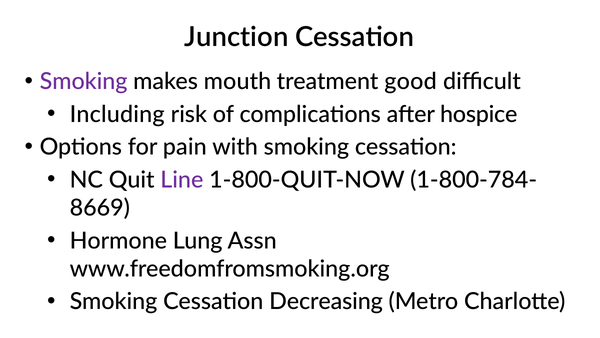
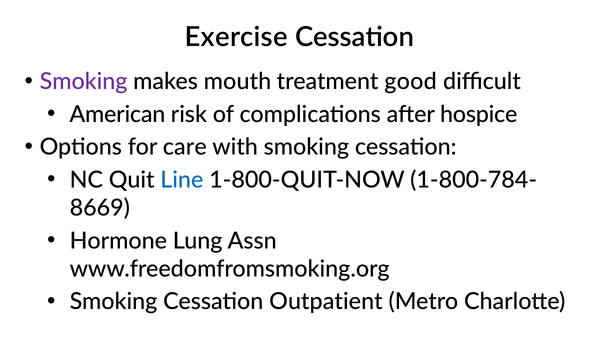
Junction: Junction -> Exercise
Including: Including -> American
pain: pain -> care
Line colour: purple -> blue
Decreasing: Decreasing -> Outpatient
